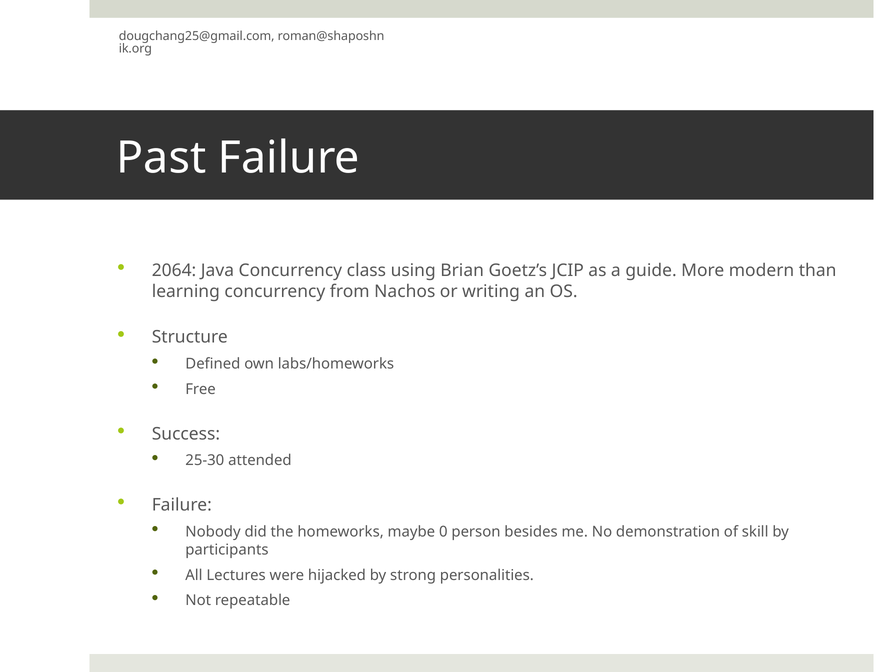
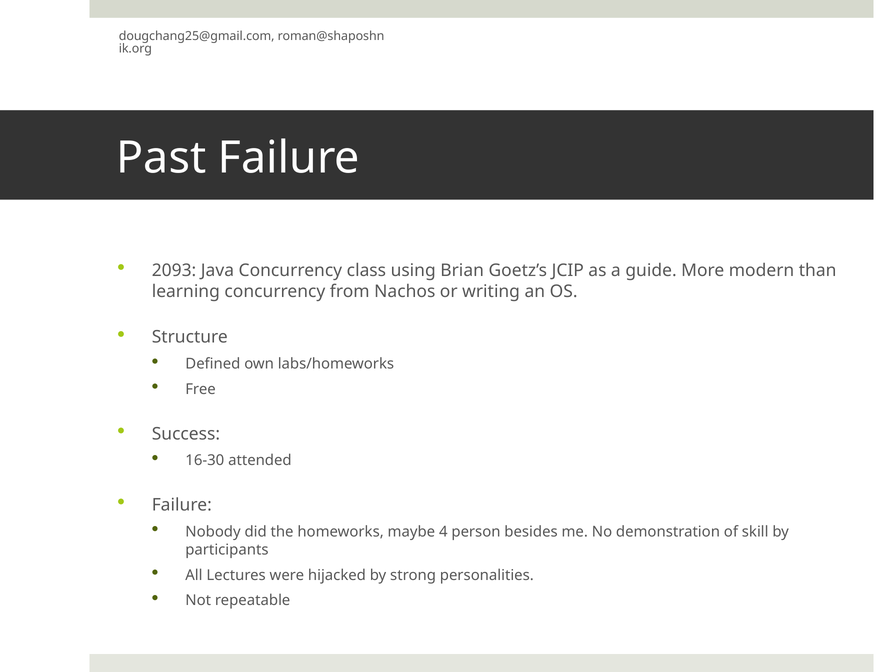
2064: 2064 -> 2093
25-30: 25-30 -> 16-30
0: 0 -> 4
